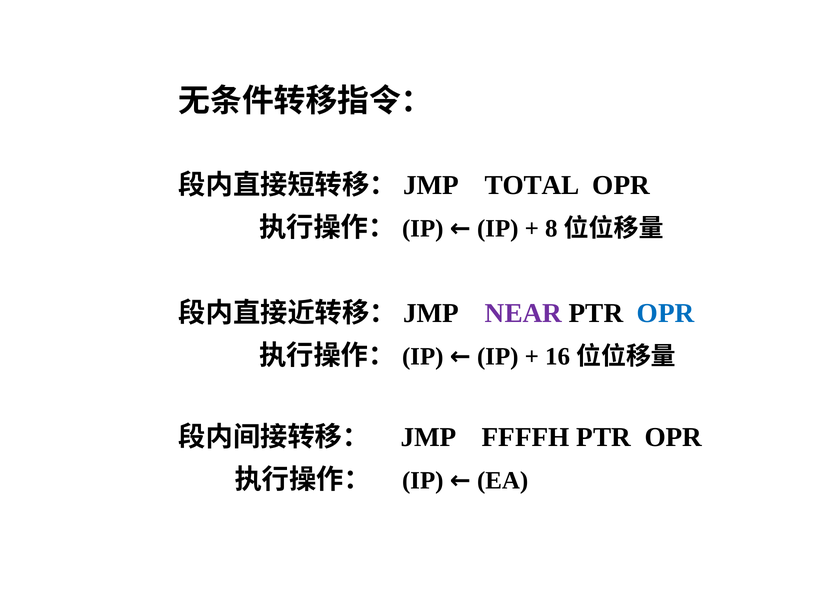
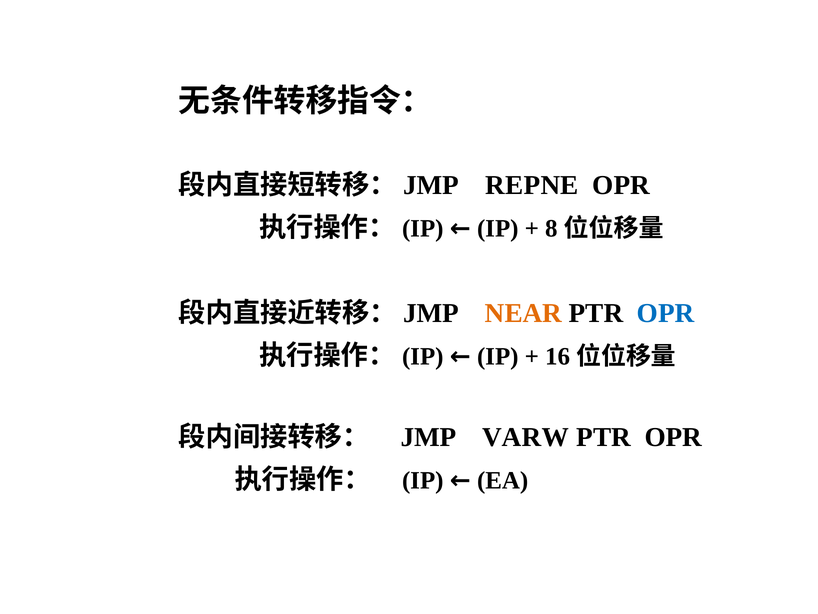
TOTAL: TOTAL -> REPNE
NEAR colour: purple -> orange
FFFFH: FFFFH -> VARW
